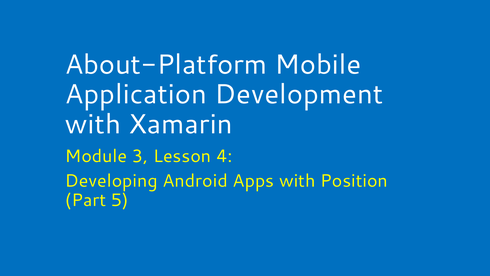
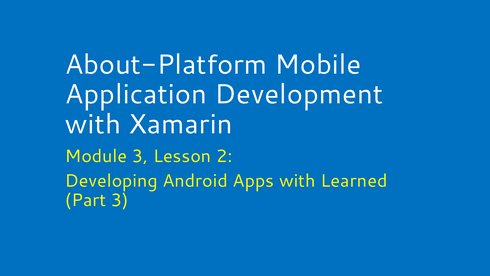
4: 4 -> 2
Position: Position -> Learned
Part 5: 5 -> 3
